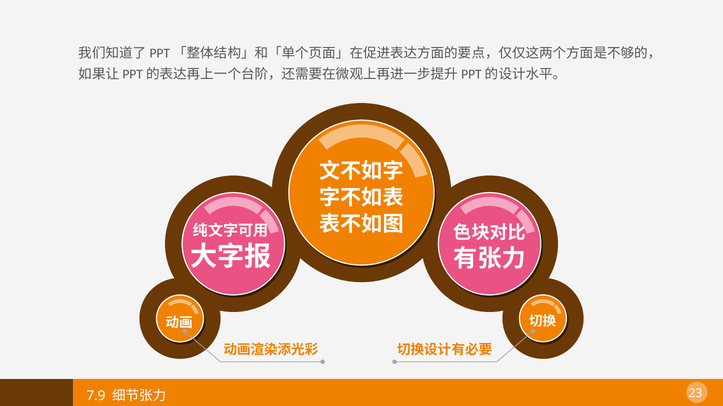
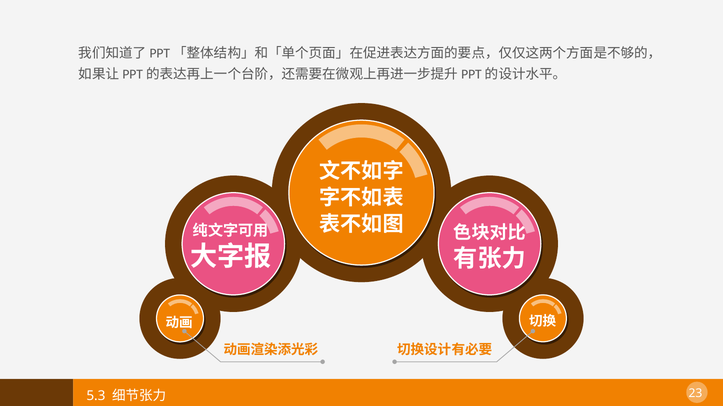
7.9: 7.9 -> 5.3
